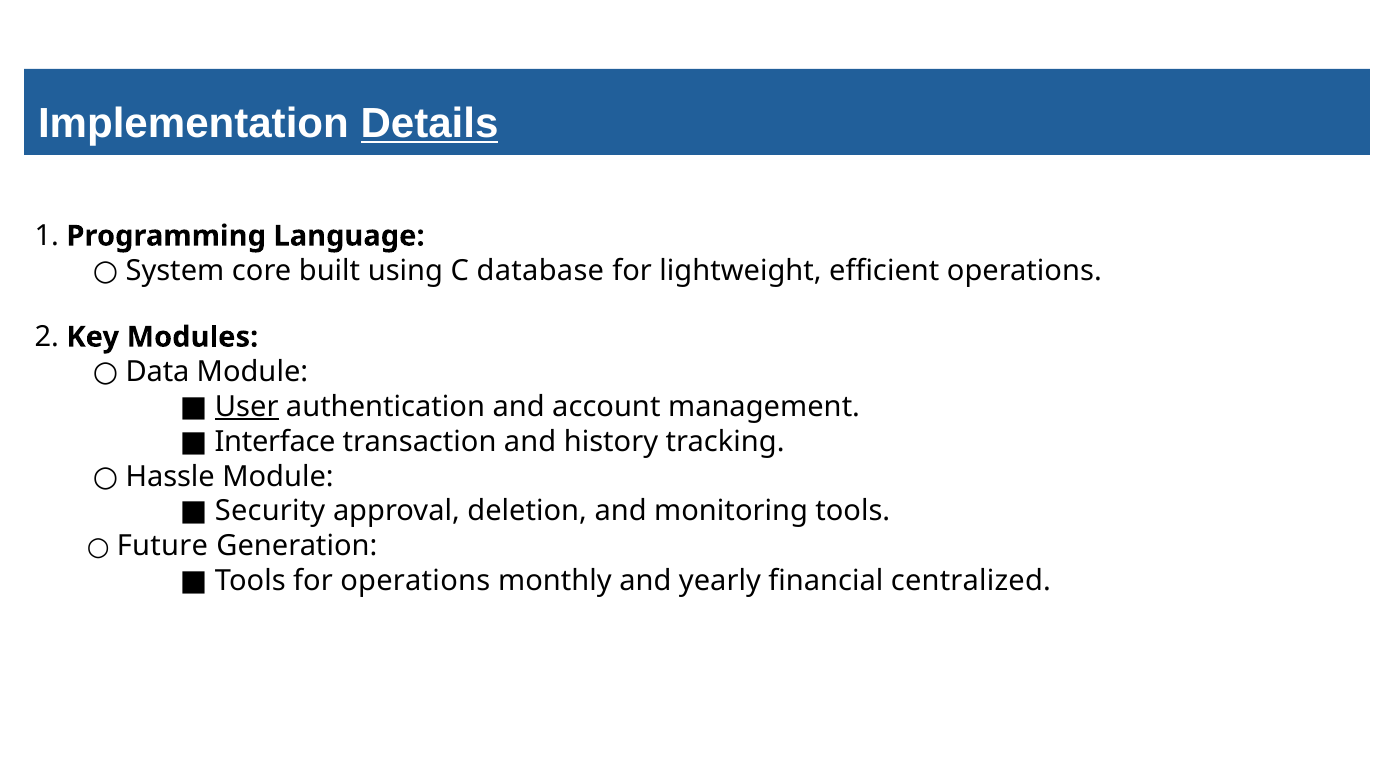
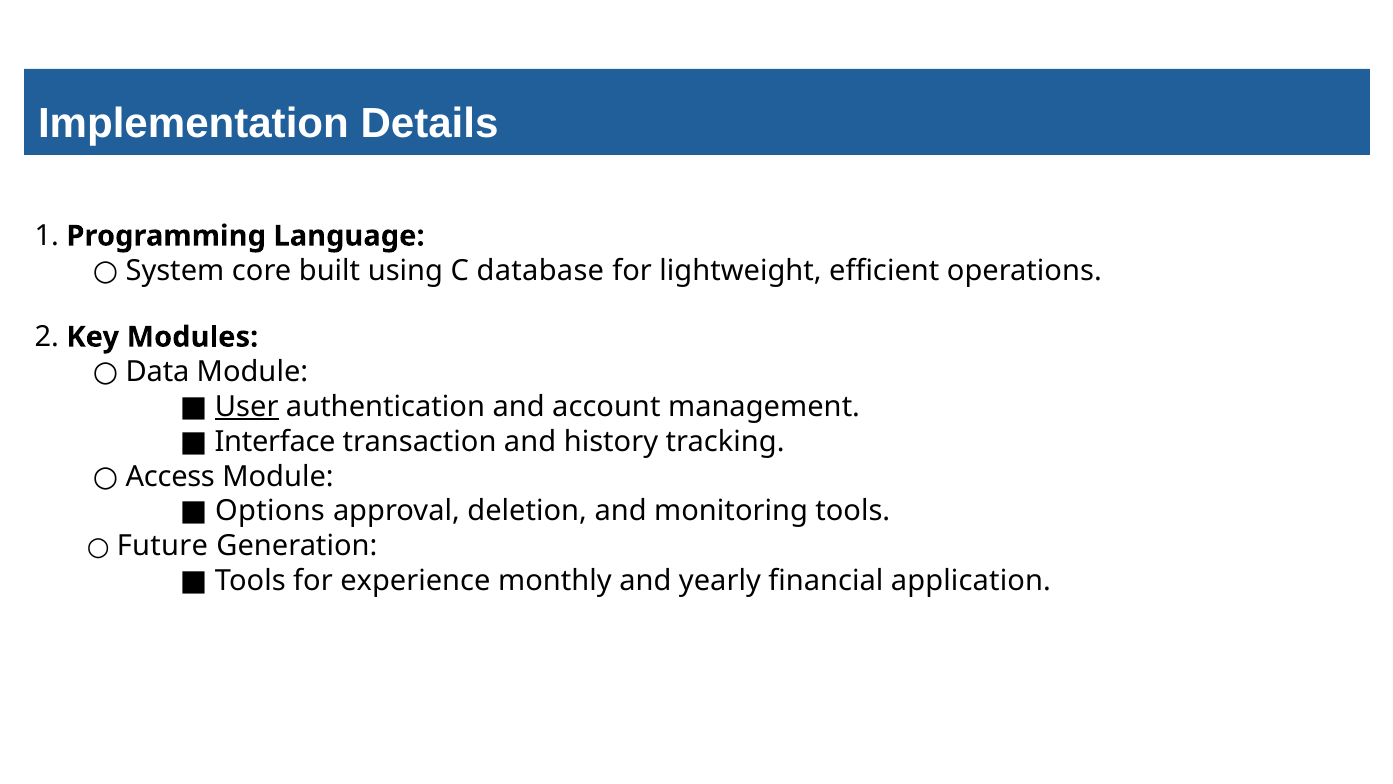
Details underline: present -> none
Hassle: Hassle -> Access
Security: Security -> Options
for operations: operations -> experience
centralized: centralized -> application
